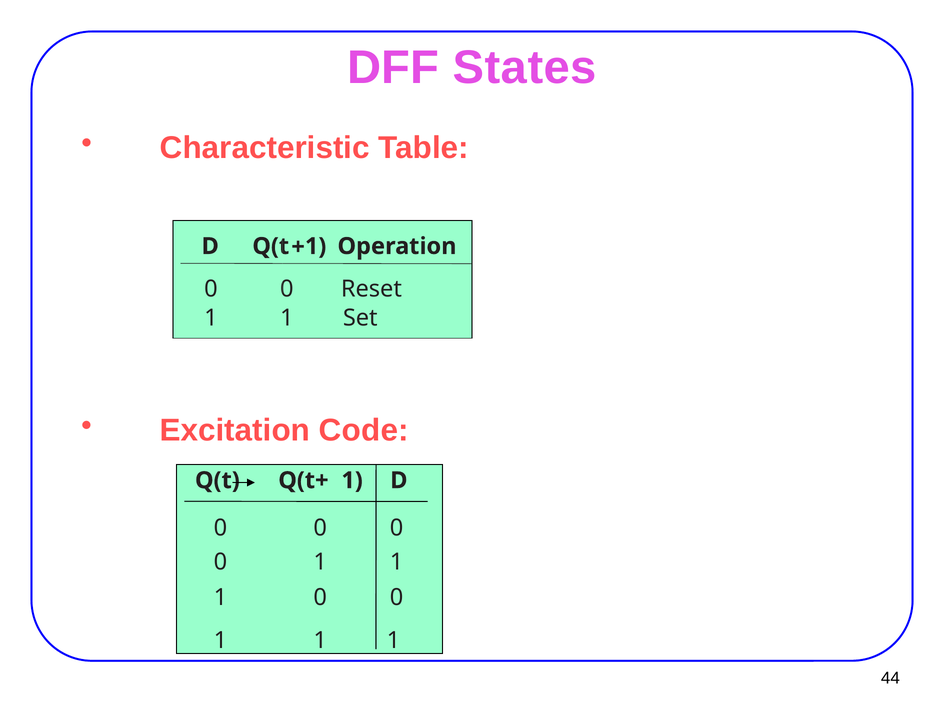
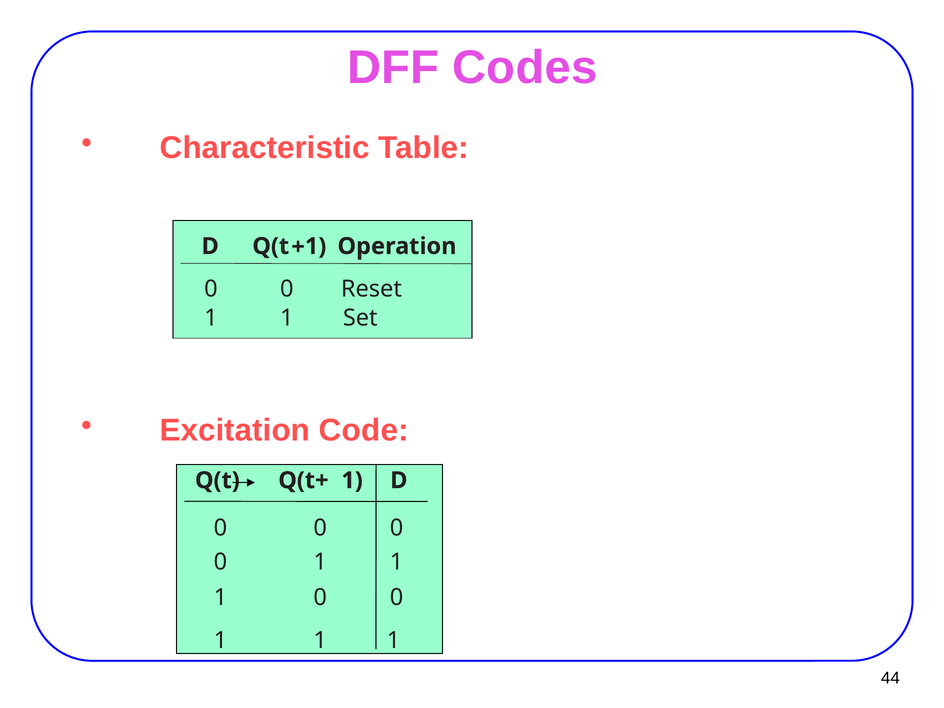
States: States -> Codes
